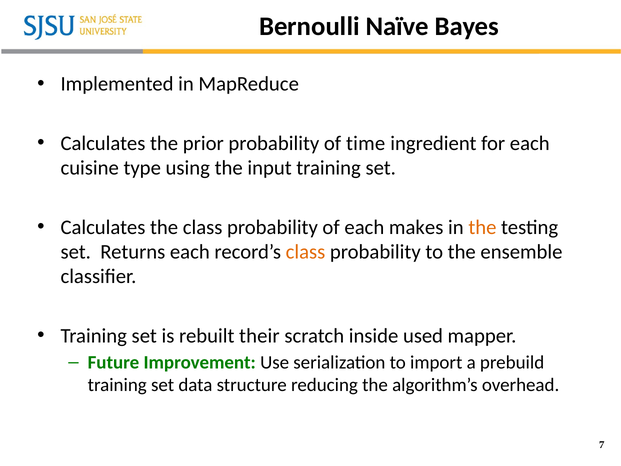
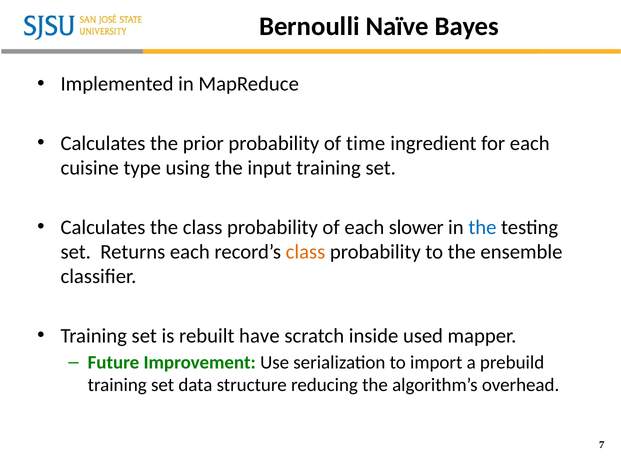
makes: makes -> slower
the at (482, 227) colour: orange -> blue
their: their -> have
